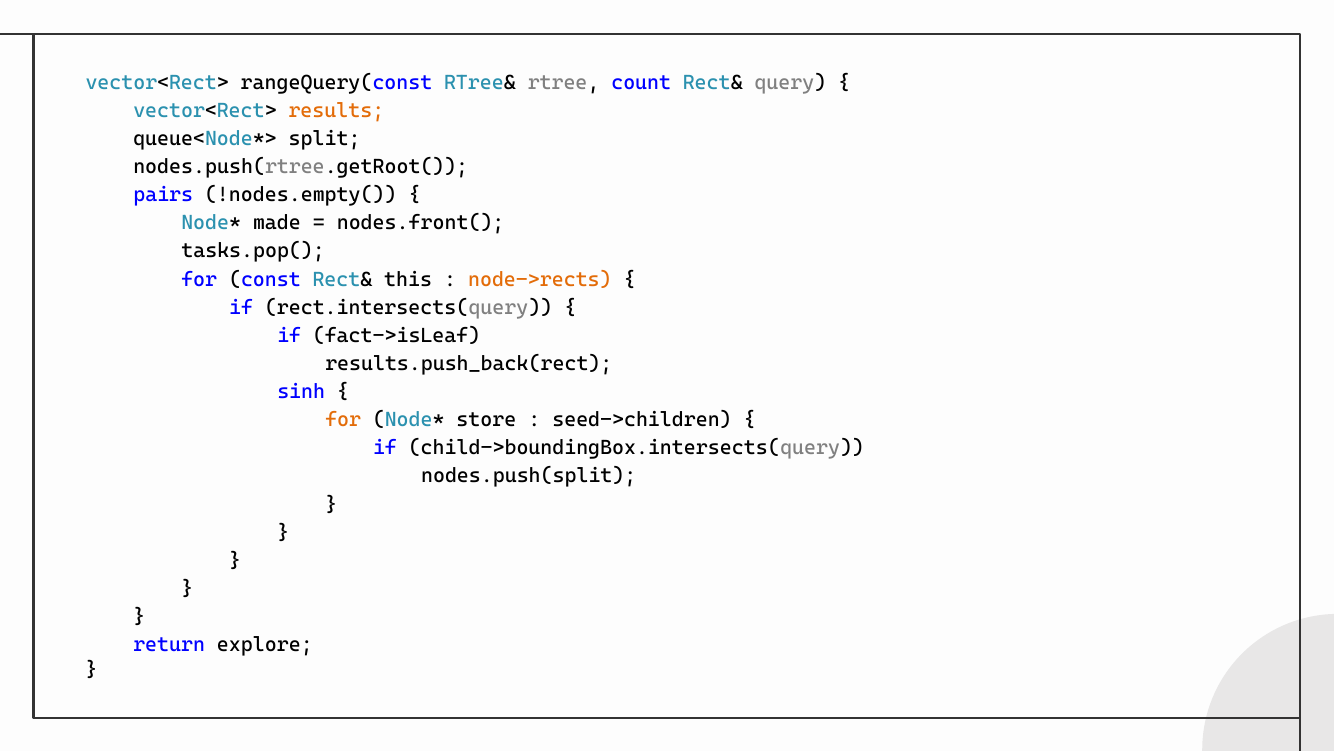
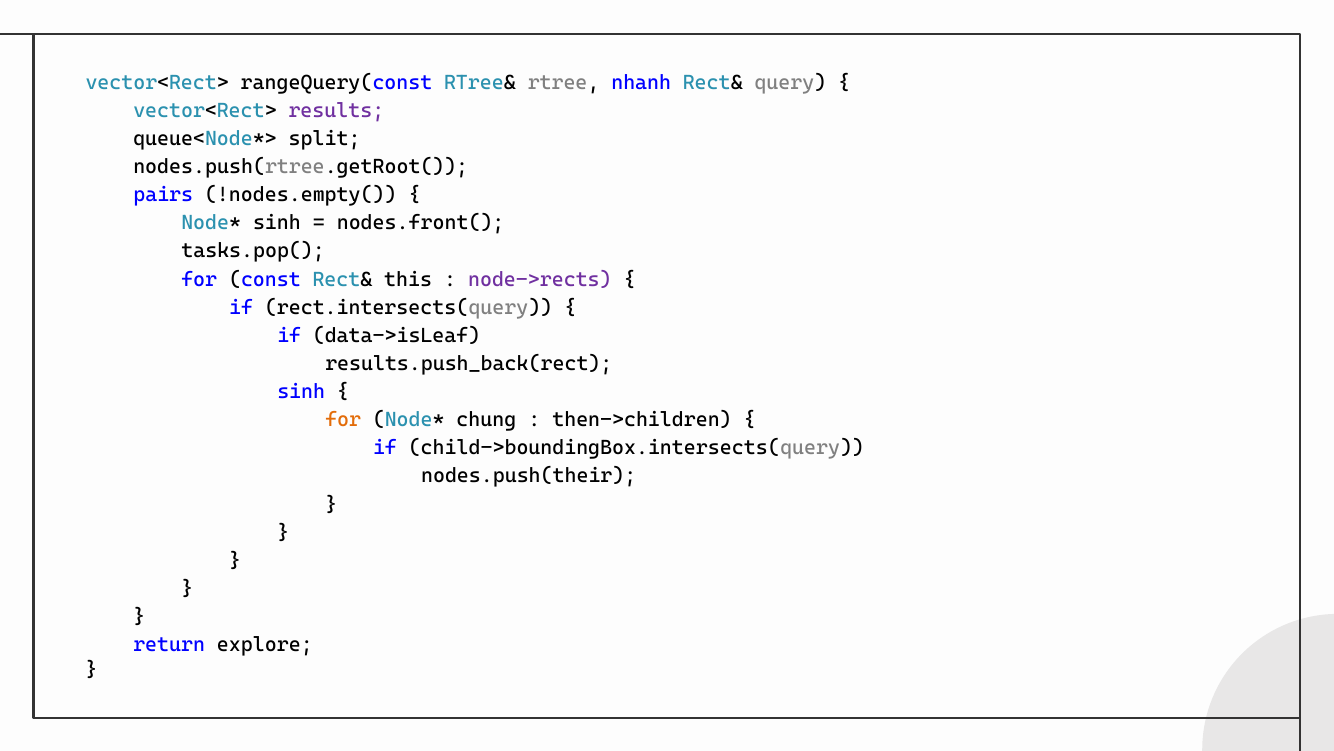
count: count -> nhanh
results colour: orange -> purple
made at (277, 223): made -> sinh
node->rects colour: orange -> purple
fact->isLeaf: fact->isLeaf -> data->isLeaf
store: store -> chung
seed->children: seed->children -> then->children
nodes.push(split: nodes.push(split -> nodes.push(their
